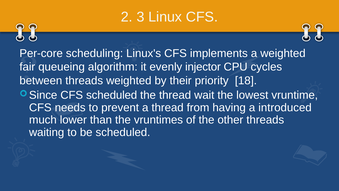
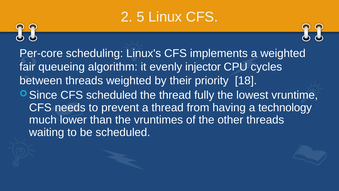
3: 3 -> 5
wait: wait -> fully
introduced: introduced -> technology
